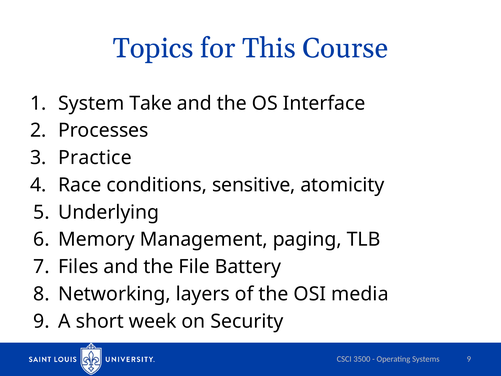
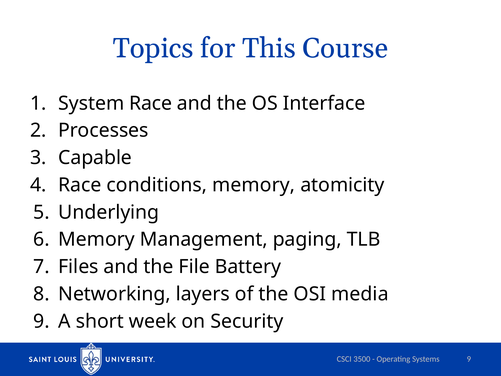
System Take: Take -> Race
Practice: Practice -> Capable
conditions sensitive: sensitive -> memory
